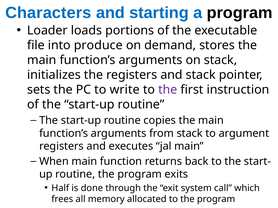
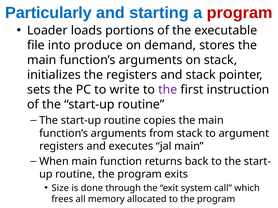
Characters: Characters -> Particularly
program at (240, 13) colour: black -> red
Half: Half -> Size
